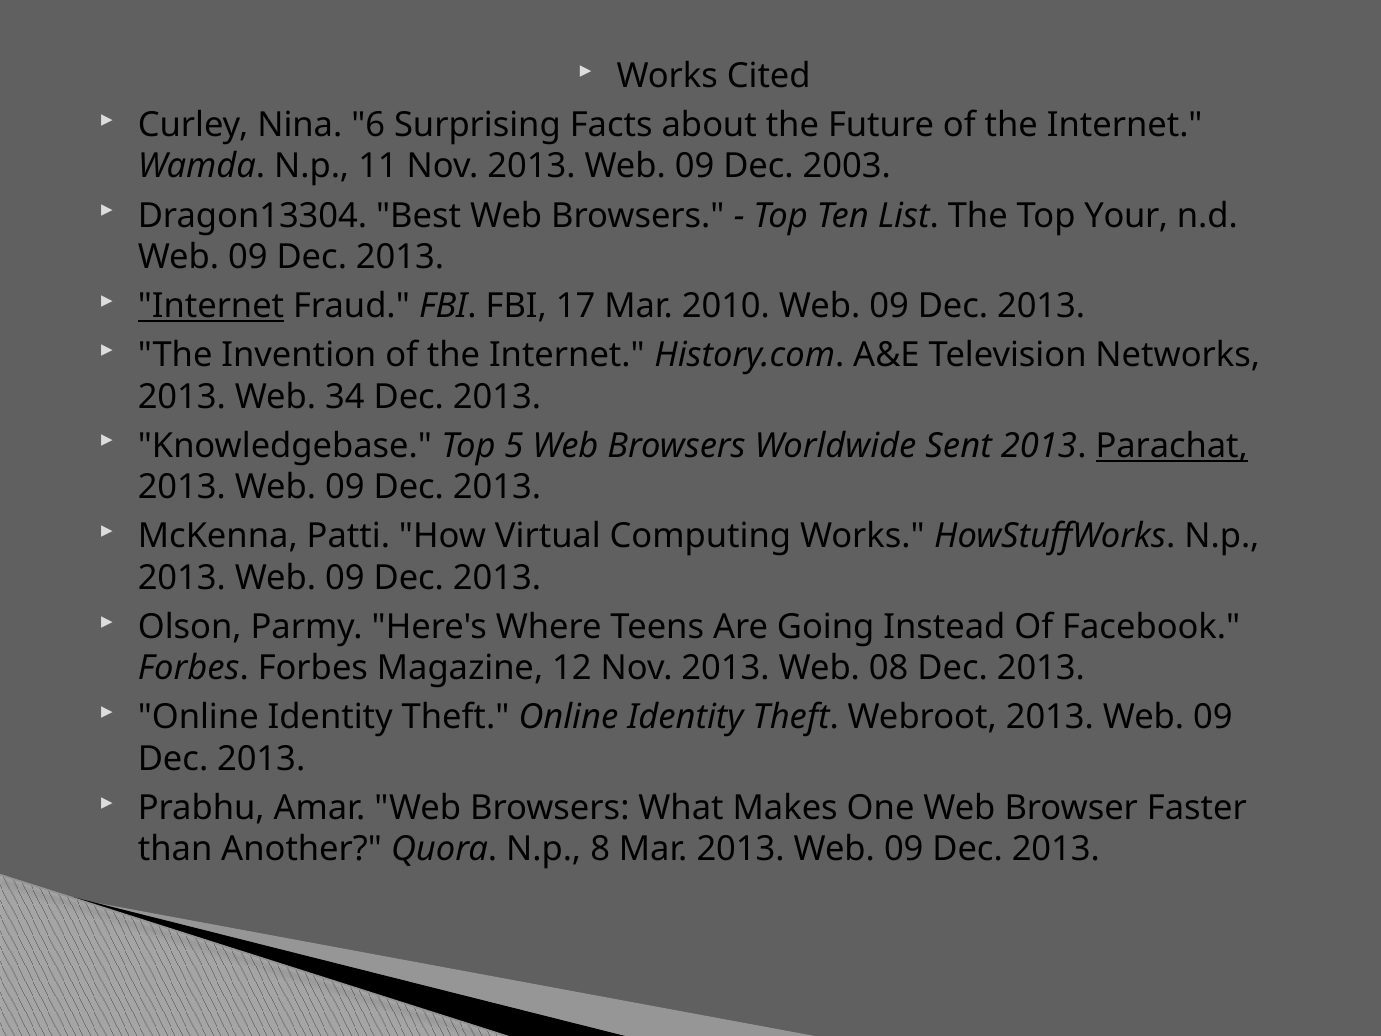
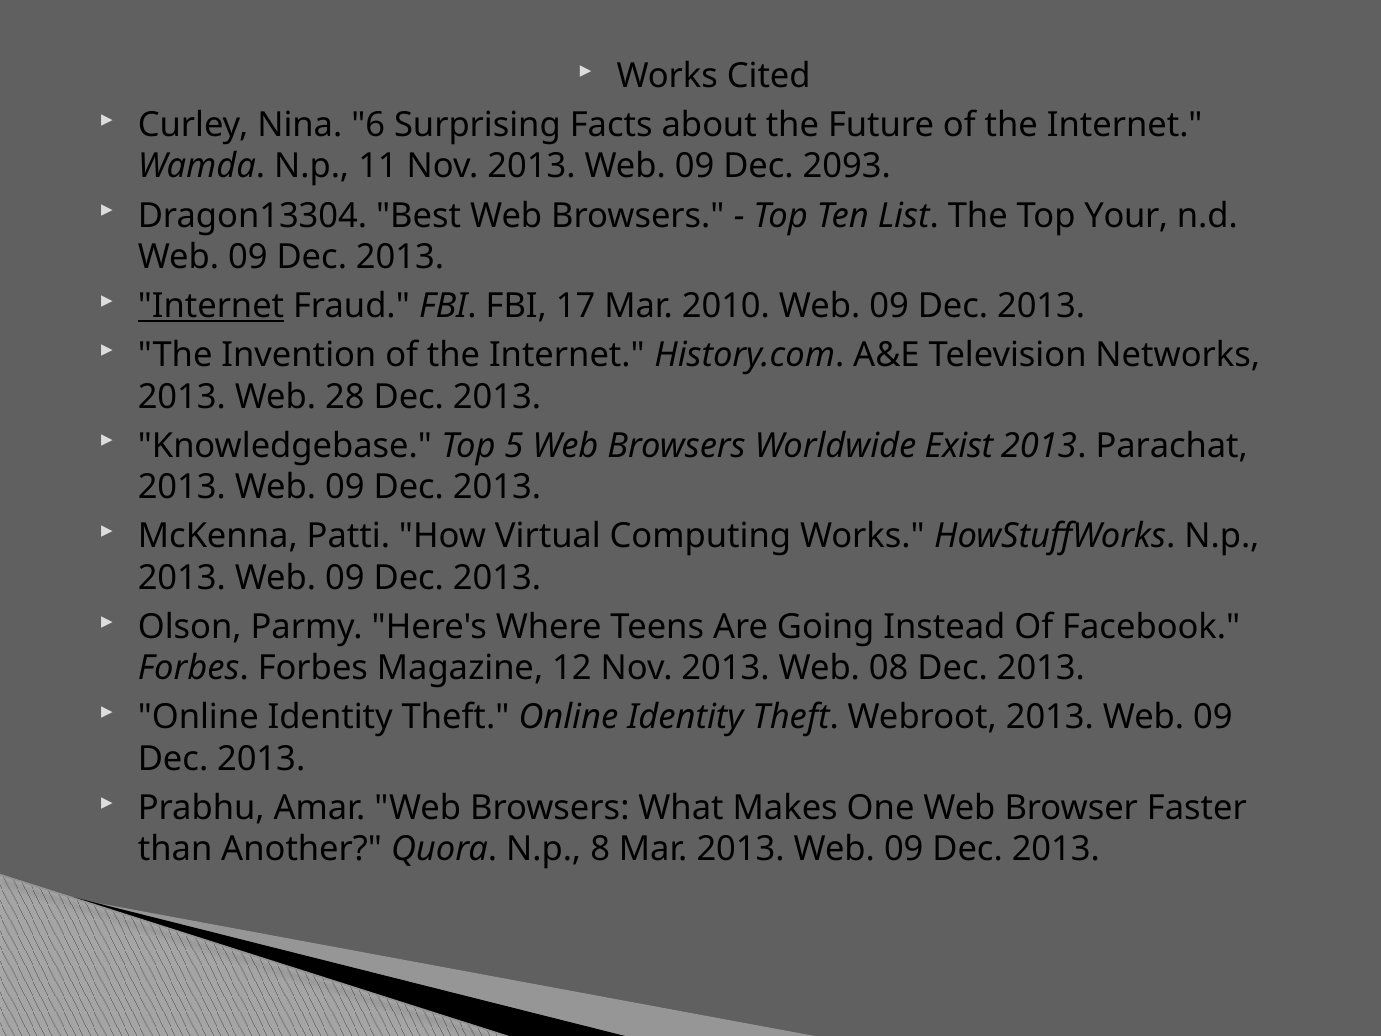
2003: 2003 -> 2093
34: 34 -> 28
Sent: Sent -> Exist
Parachat underline: present -> none
